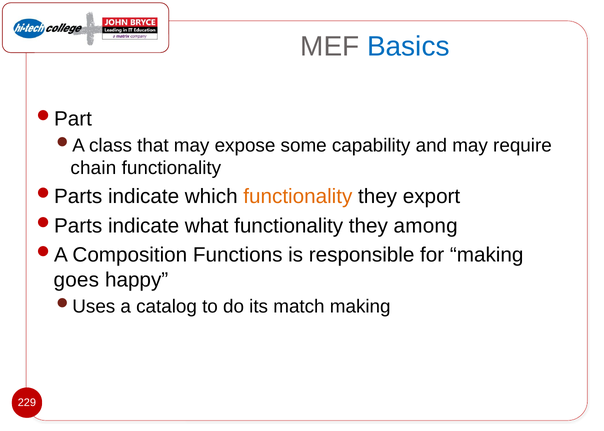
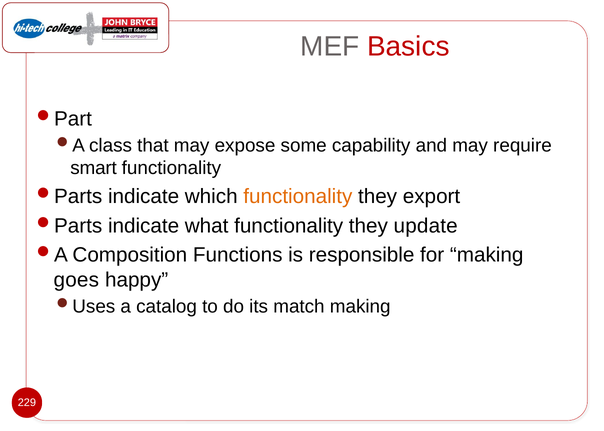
Basics colour: blue -> red
chain: chain -> smart
among: among -> update
